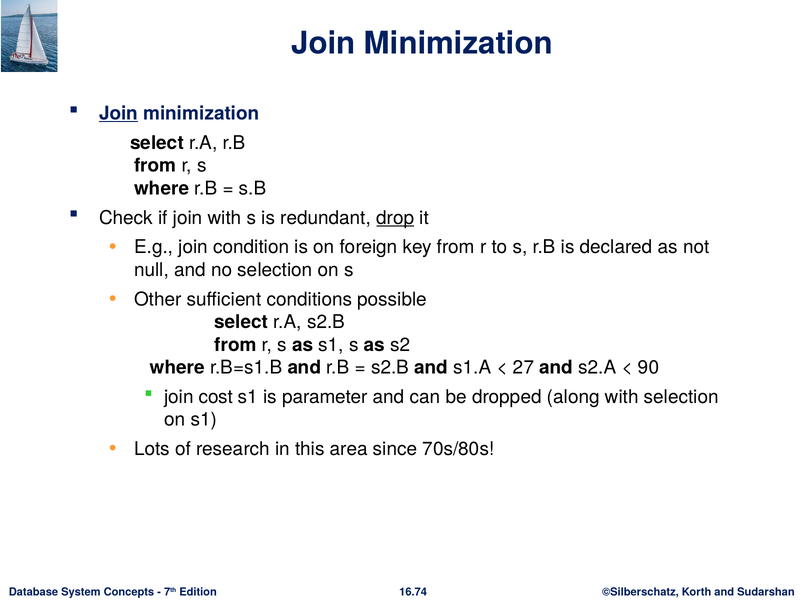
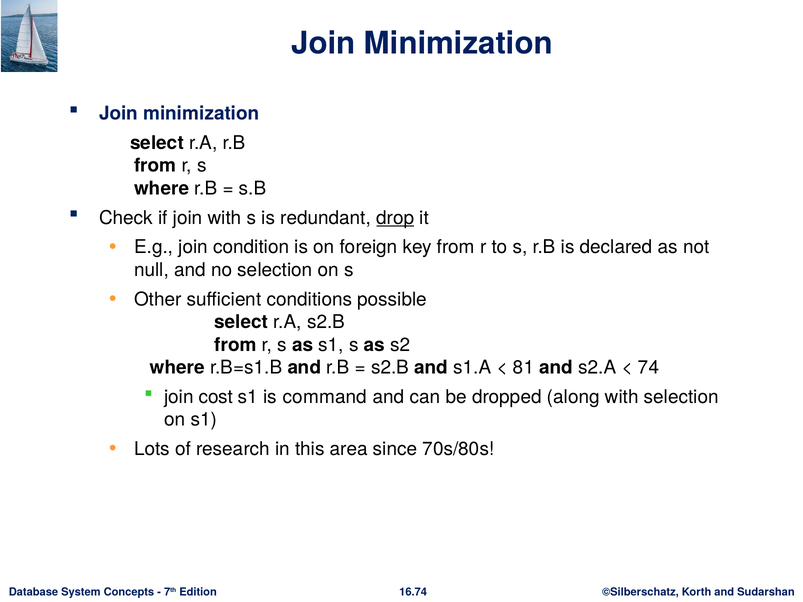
Join at (119, 114) underline: present -> none
27: 27 -> 81
90: 90 -> 74
parameter: parameter -> command
